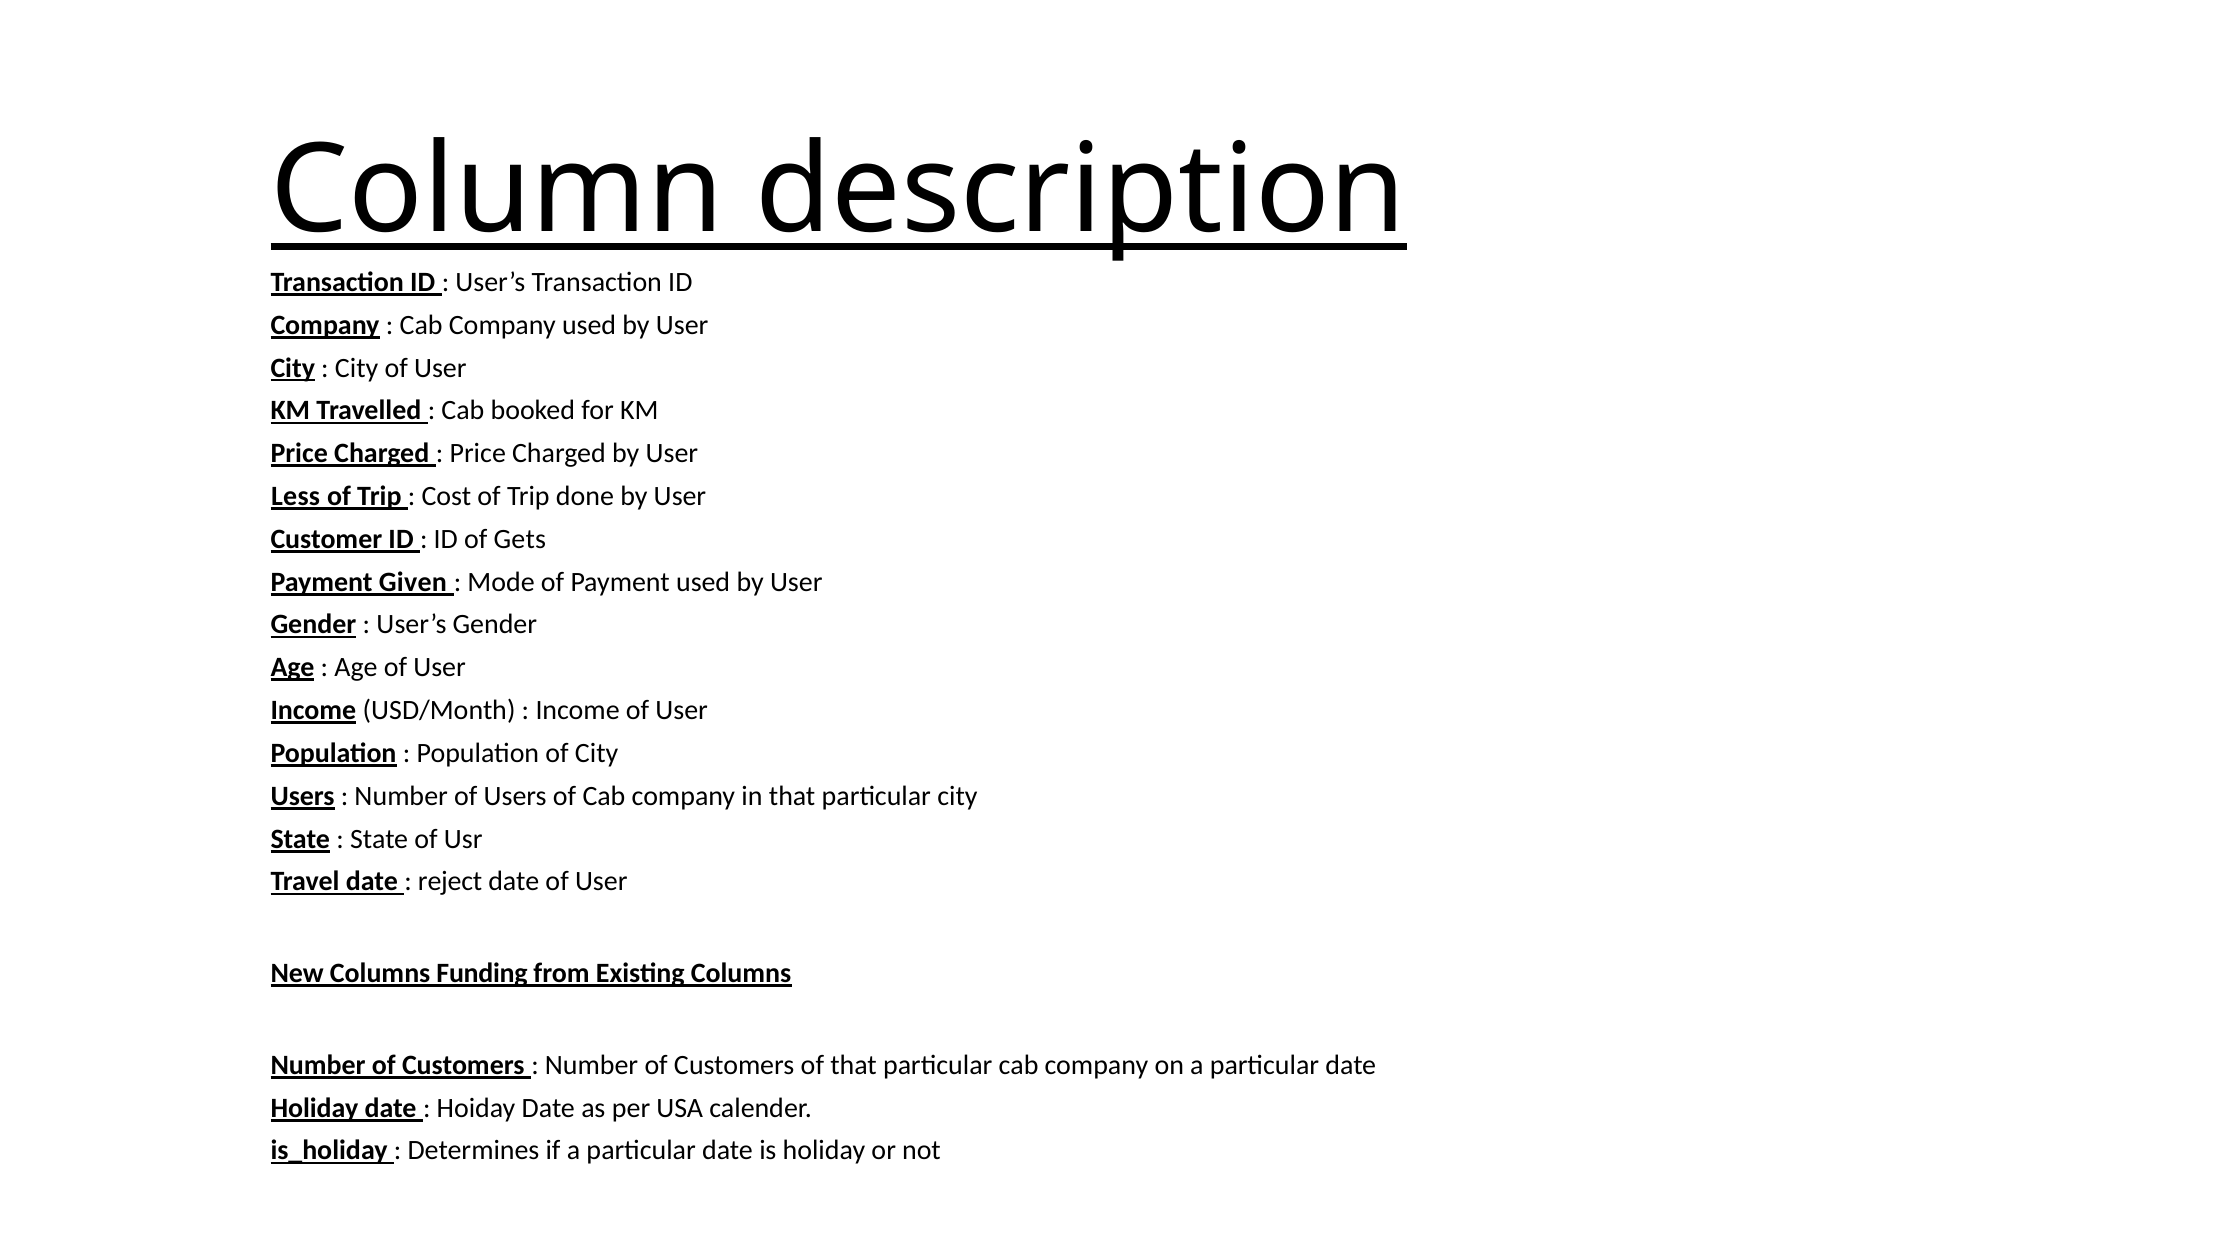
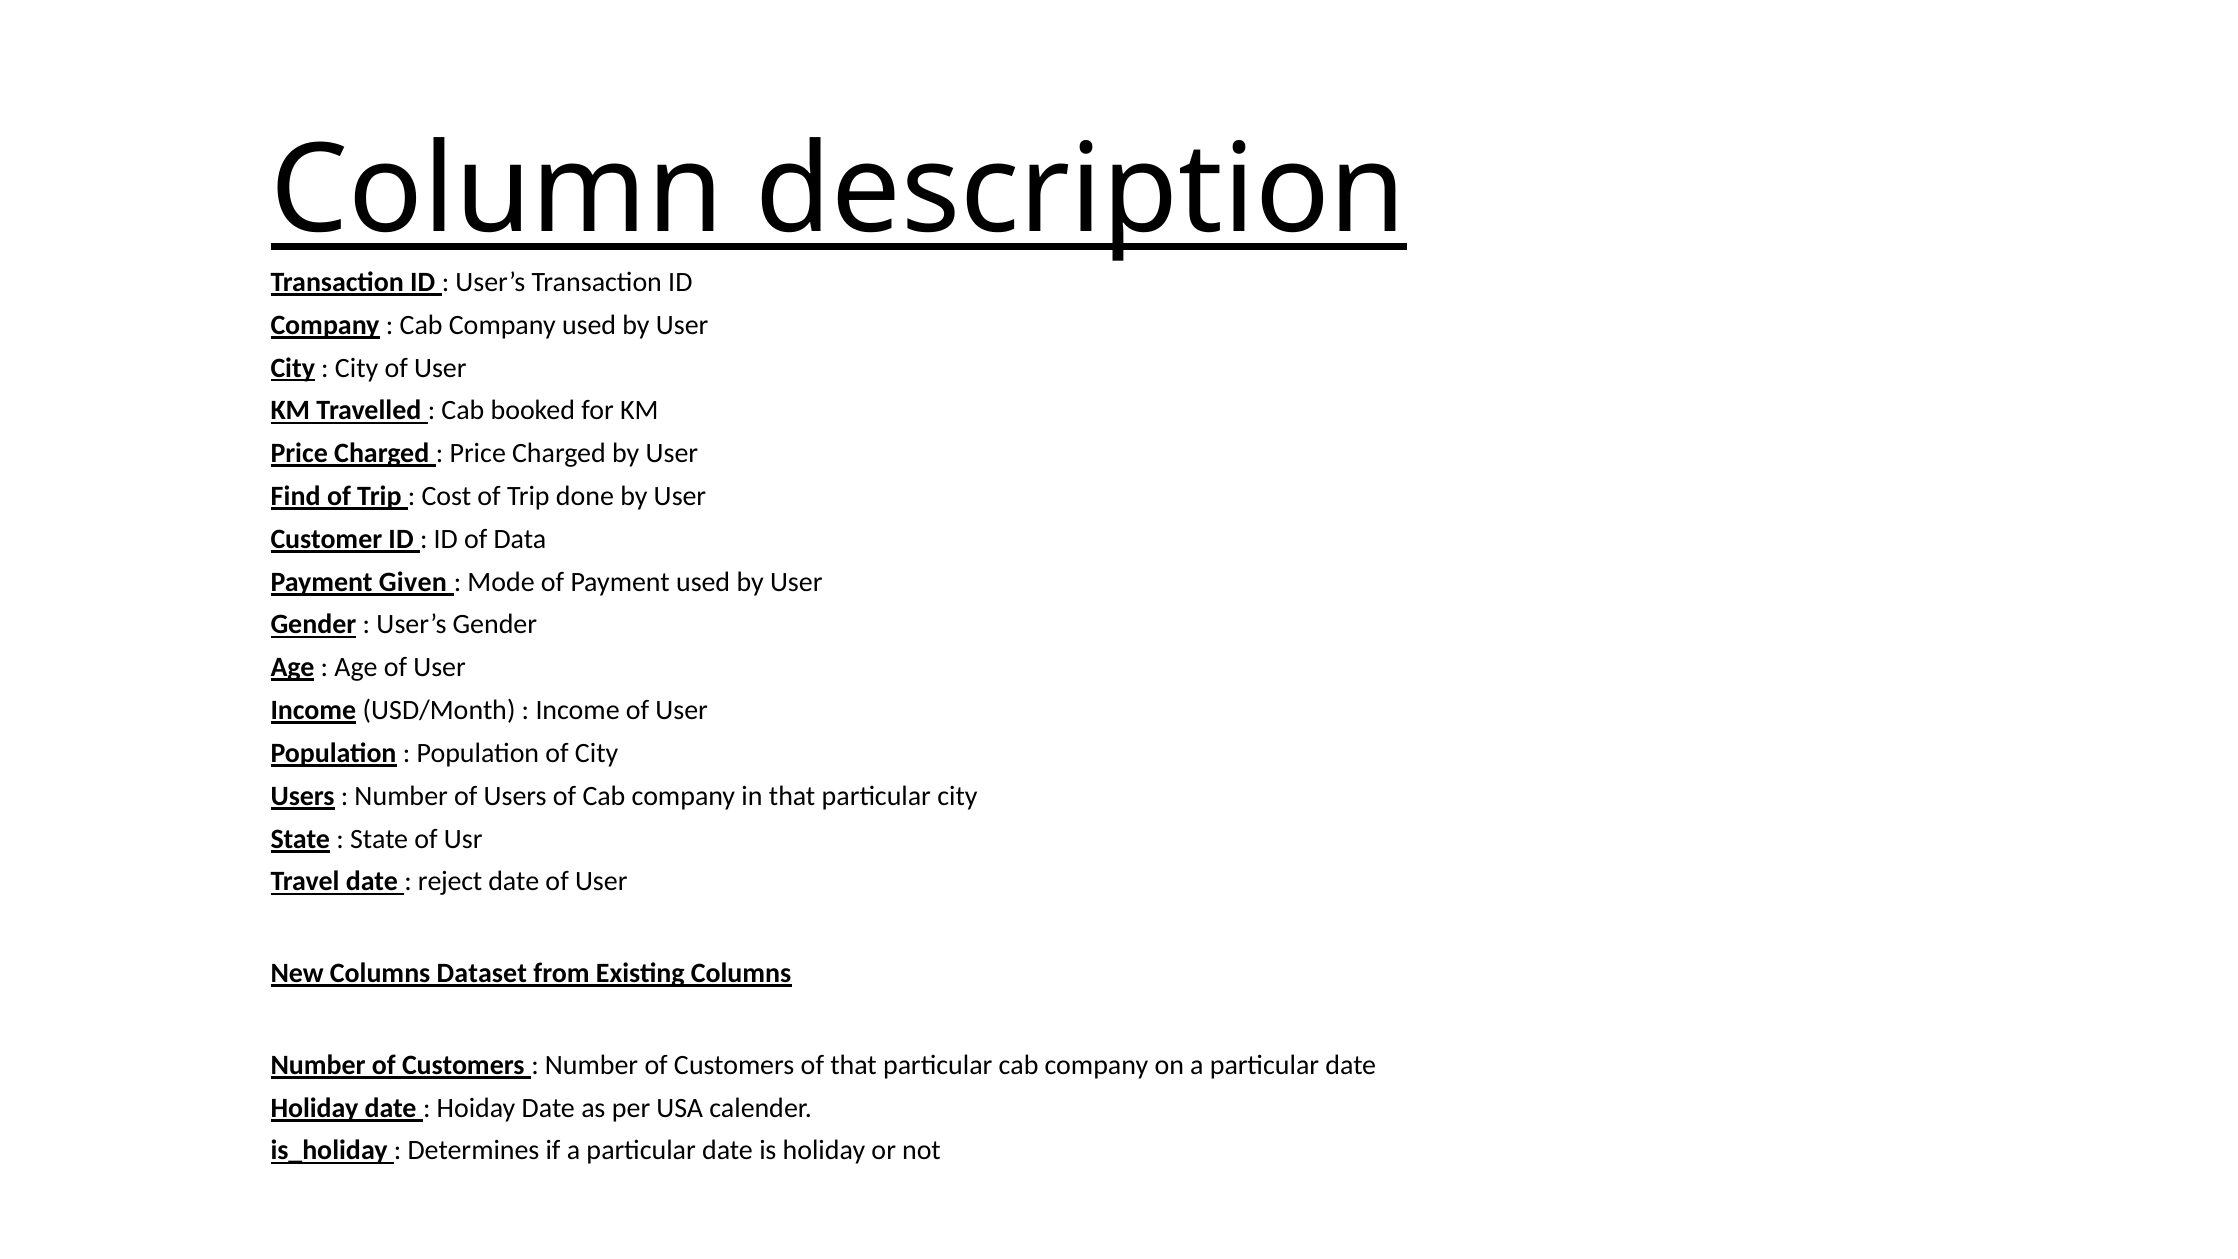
Less: Less -> Find
Gets: Gets -> Data
Funding: Funding -> Dataset
